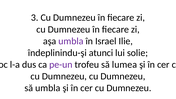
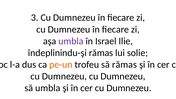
îndeplinindu-şi atunci: atunci -> rămas
pe-un colour: purple -> orange
să lumea: lumea -> rămas
